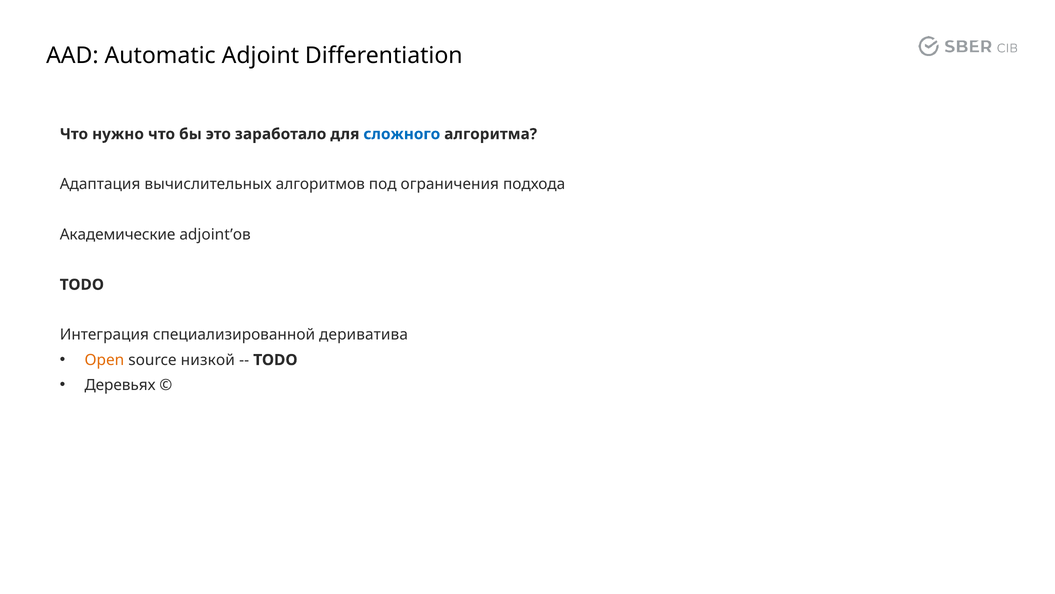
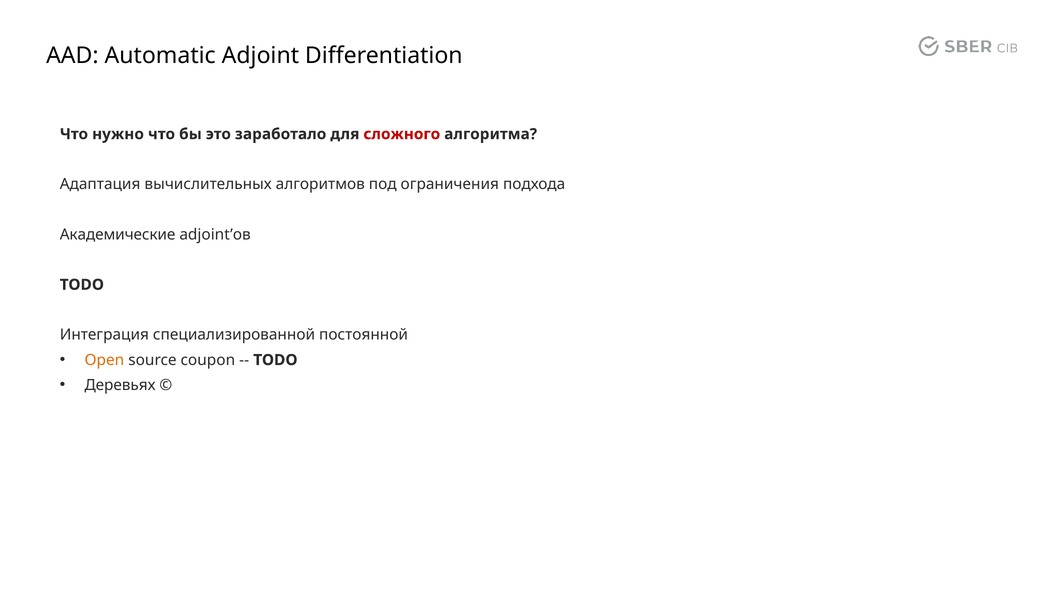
сложного colour: blue -> red
дериватива: дериватива -> постоянной
низкой: низкой -> coupon
